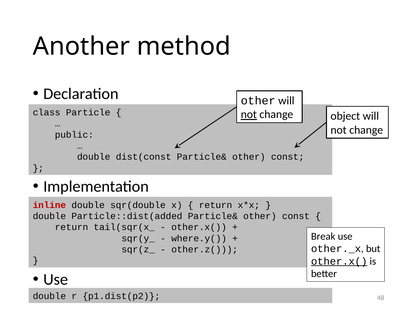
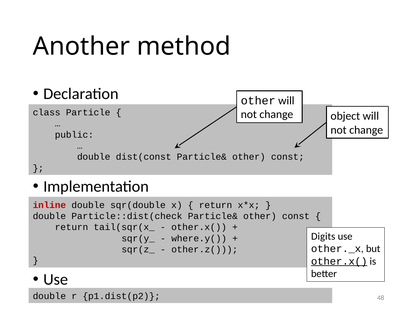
not at (249, 115) underline: present -> none
Particle::dist(added: Particle::dist(added -> Particle::dist(check
Break: Break -> Digits
